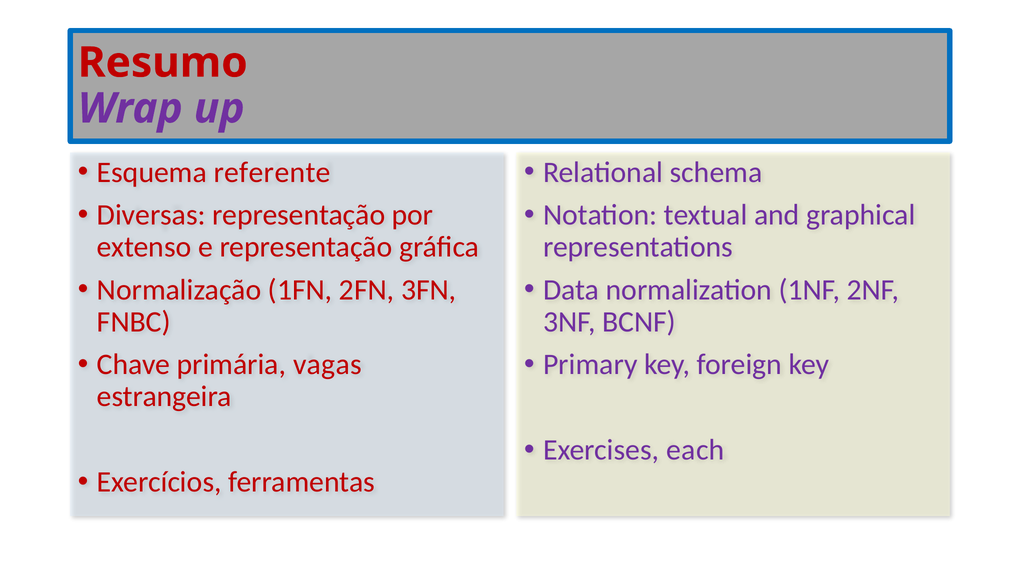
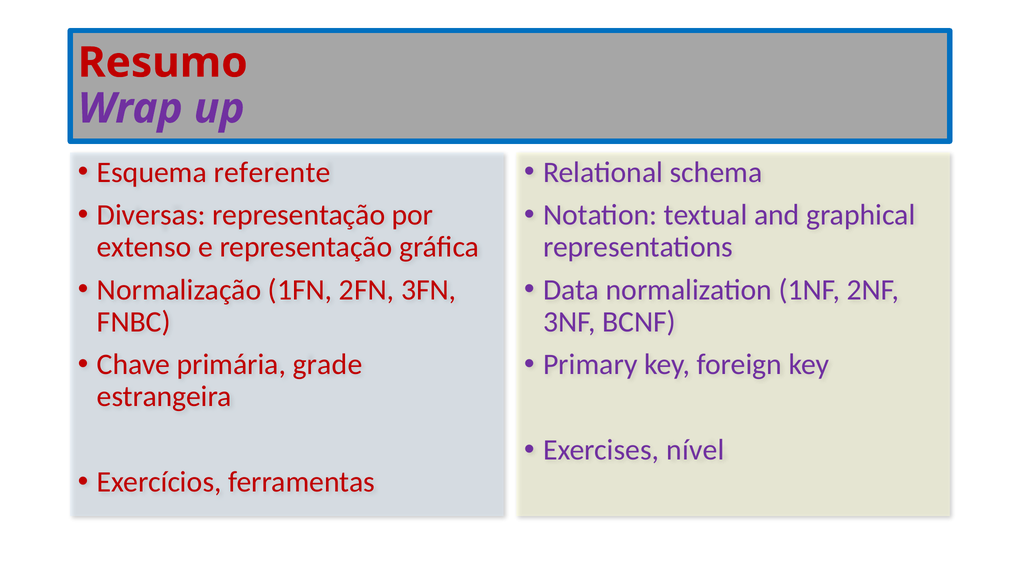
vagas: vagas -> grade
each: each -> nível
